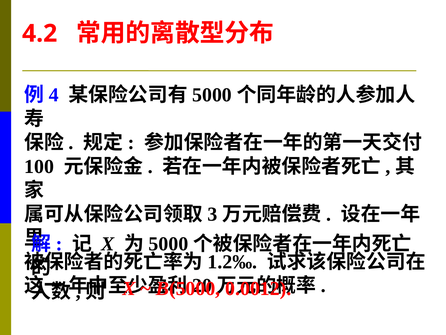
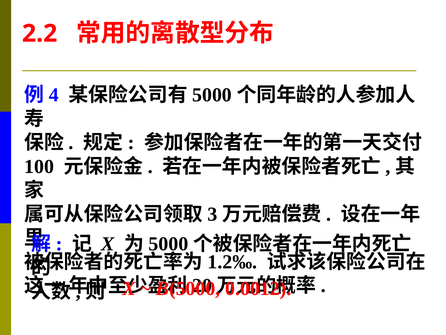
4.2: 4.2 -> 2.2
